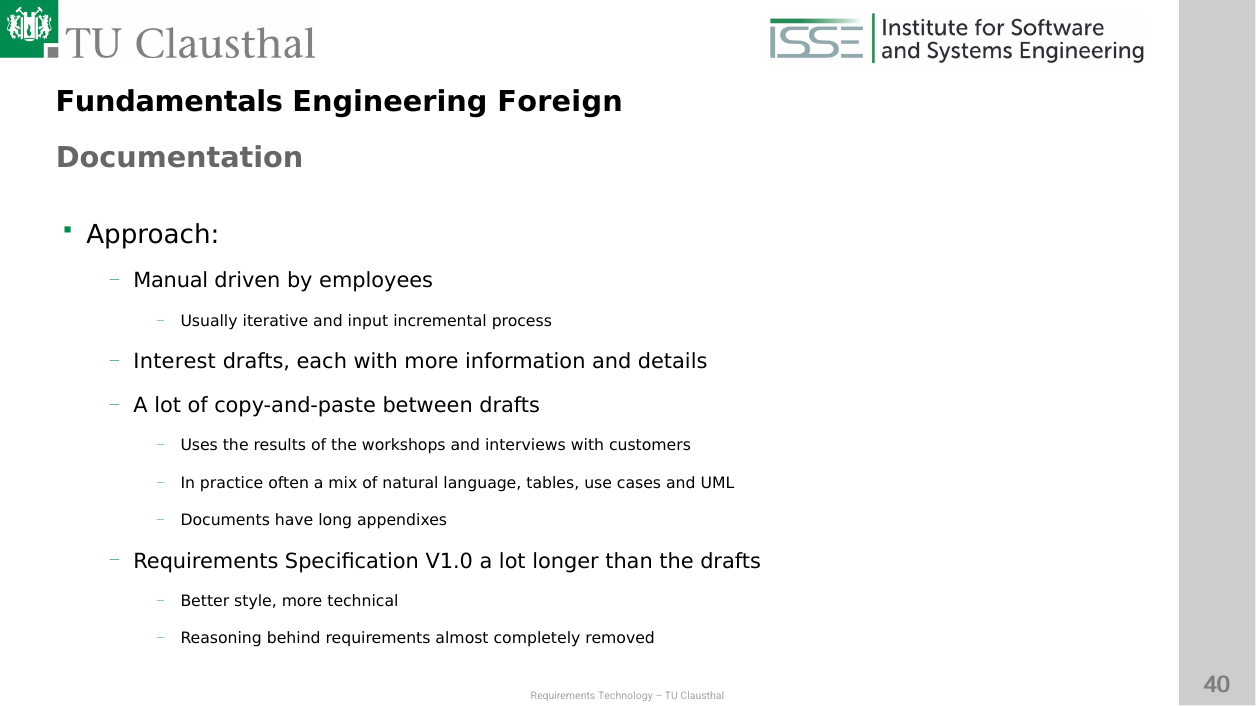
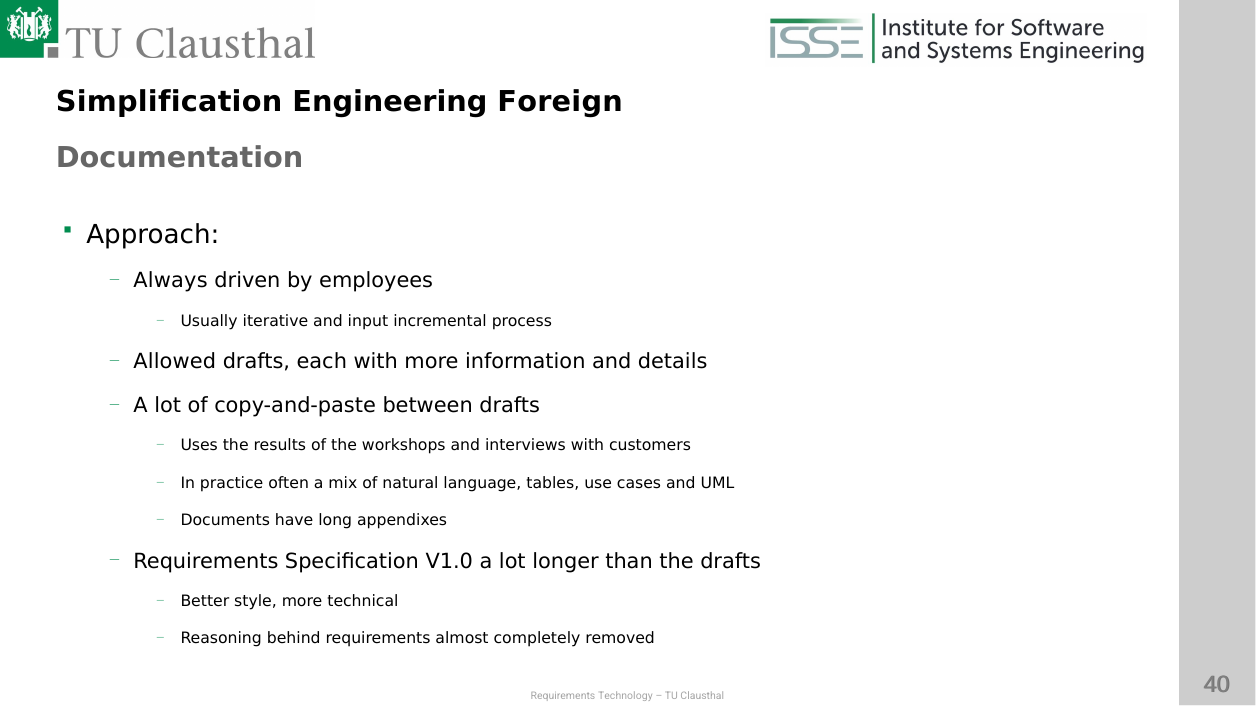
Fundamentals: Fundamentals -> Simplification
Manual: Manual -> Always
Interest: Interest -> Allowed
